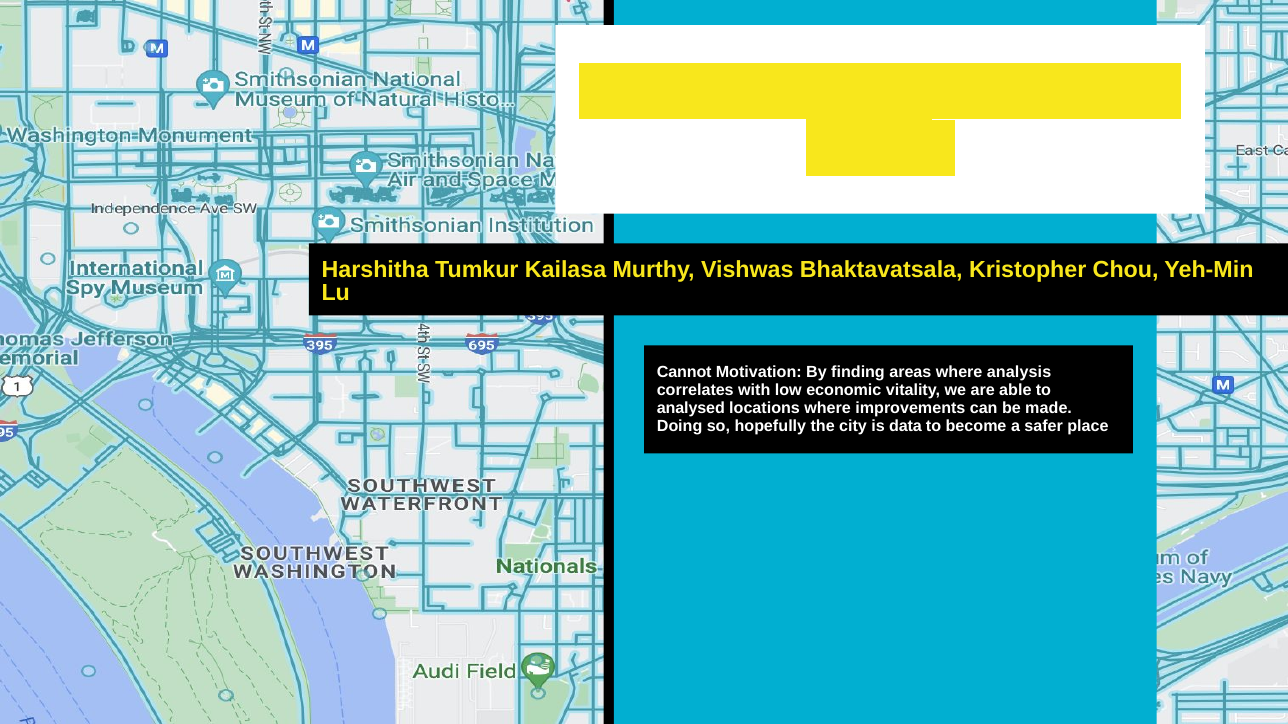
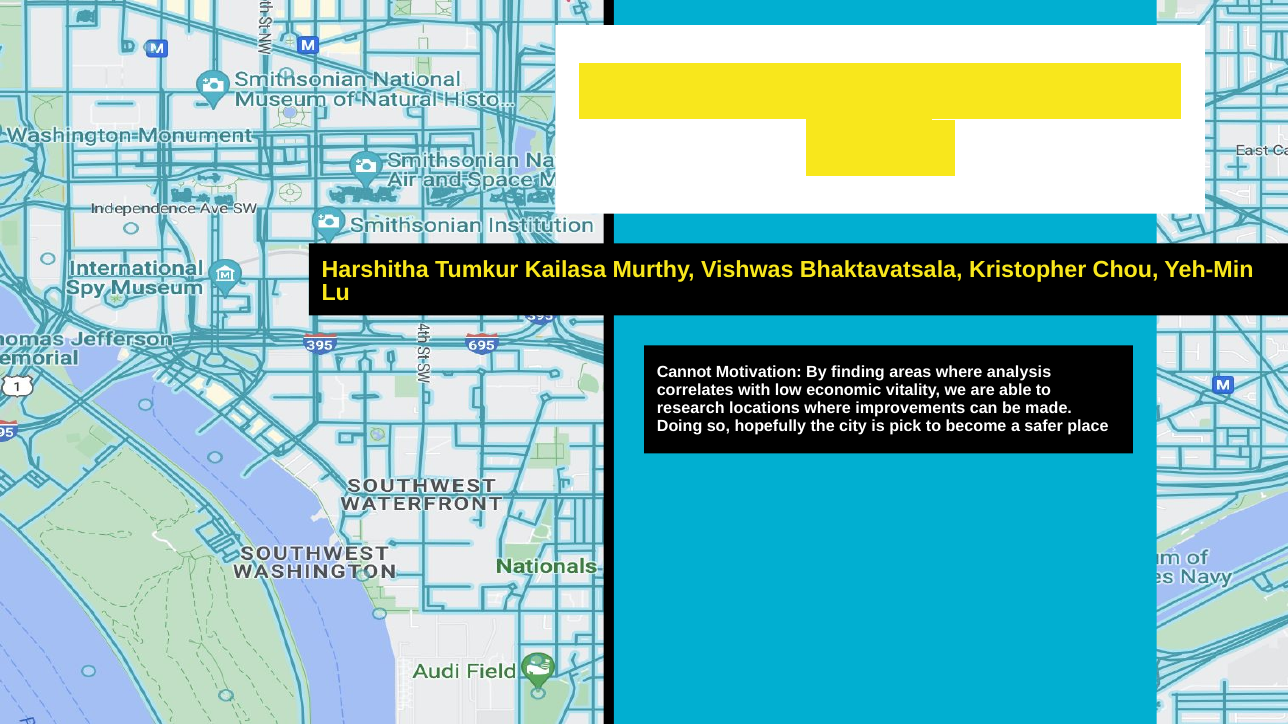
analysed: analysed -> research
data: data -> pick
